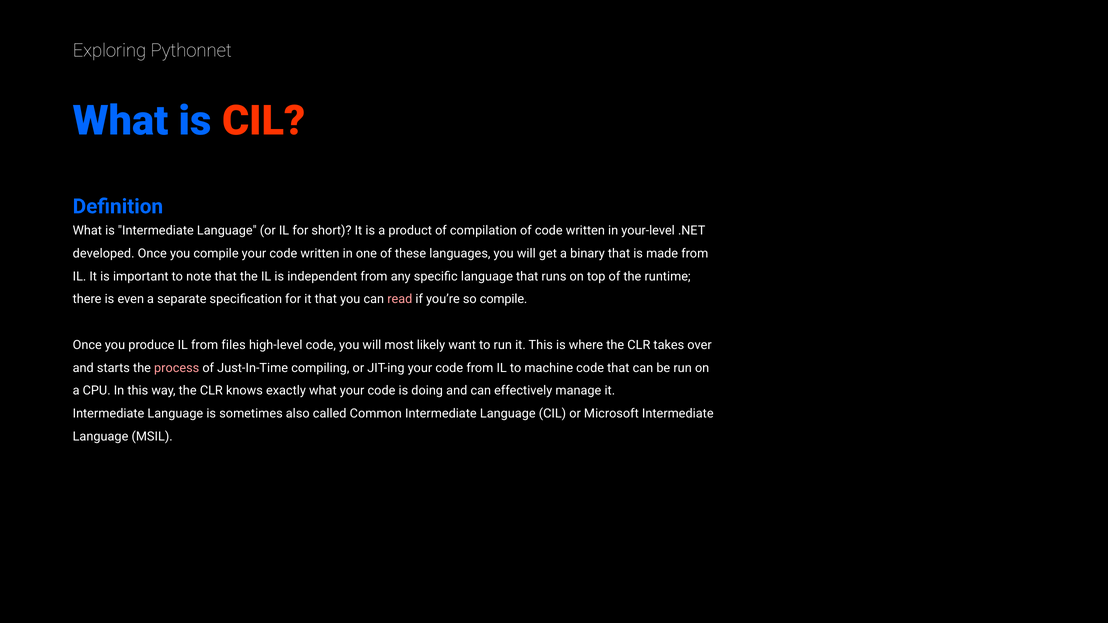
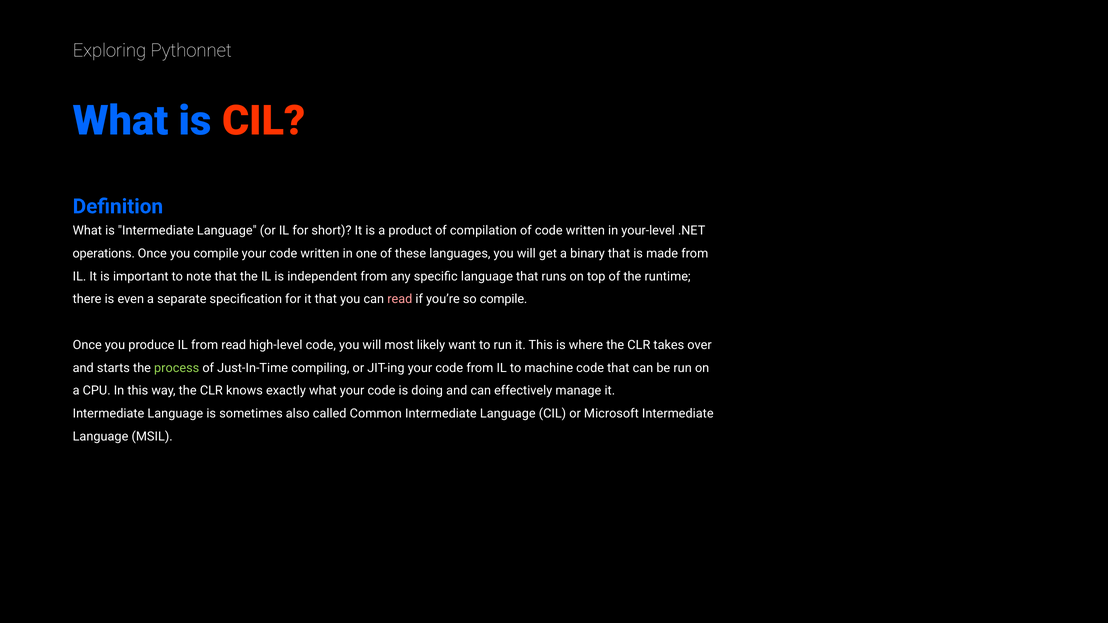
developed: developed -> operations
from files: files -> read
process colour: pink -> light green
